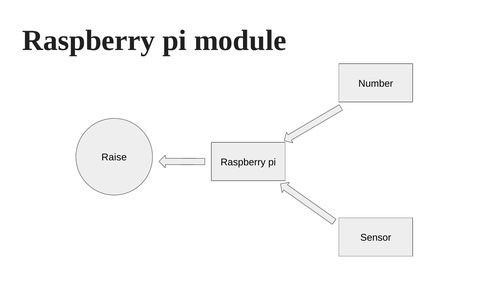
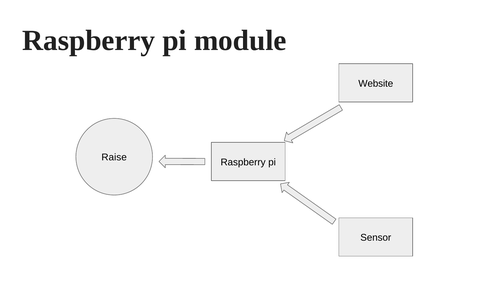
Number: Number -> Website
